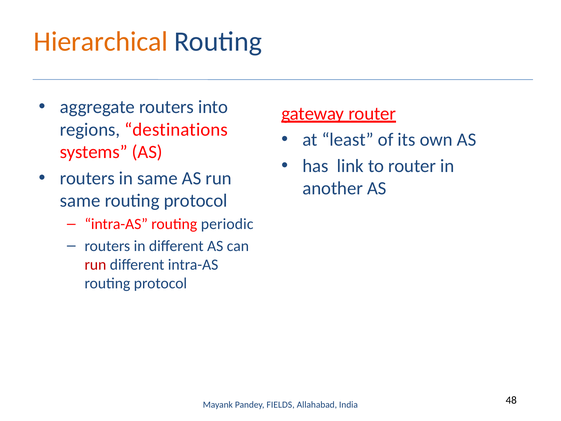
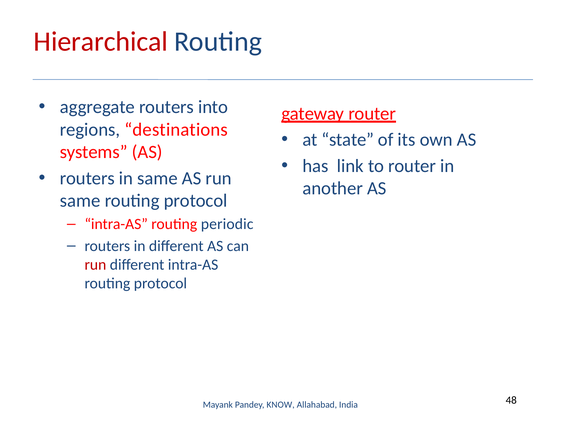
Hierarchical colour: orange -> red
least: least -> state
FIELDS: FIELDS -> KNOW
